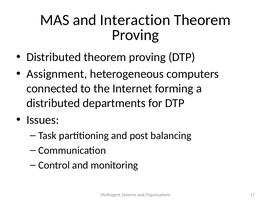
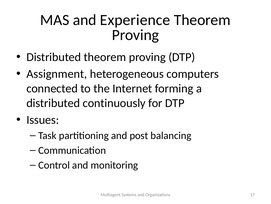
Interaction: Interaction -> Experience
departments: departments -> continuously
